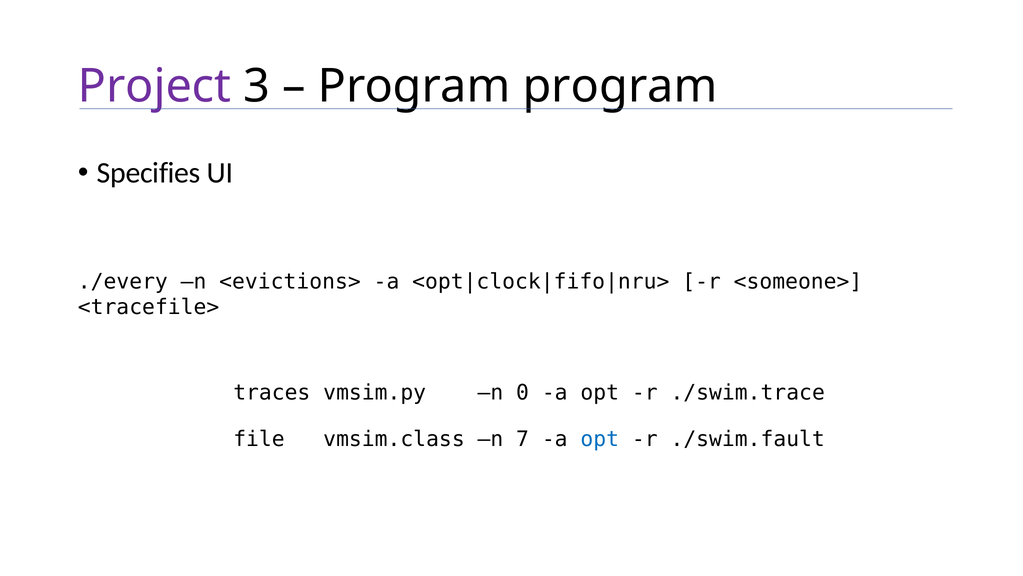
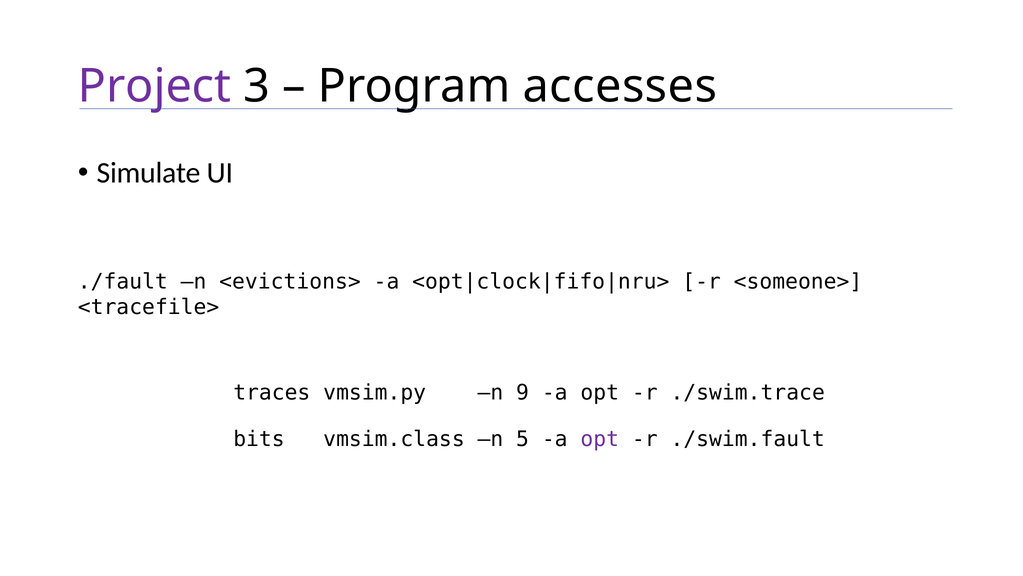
Program program: program -> accesses
Specifies: Specifies -> Simulate
./every: ./every -> ./fault
0: 0 -> 9
file: file -> bits
7: 7 -> 5
opt at (600, 439) colour: blue -> purple
